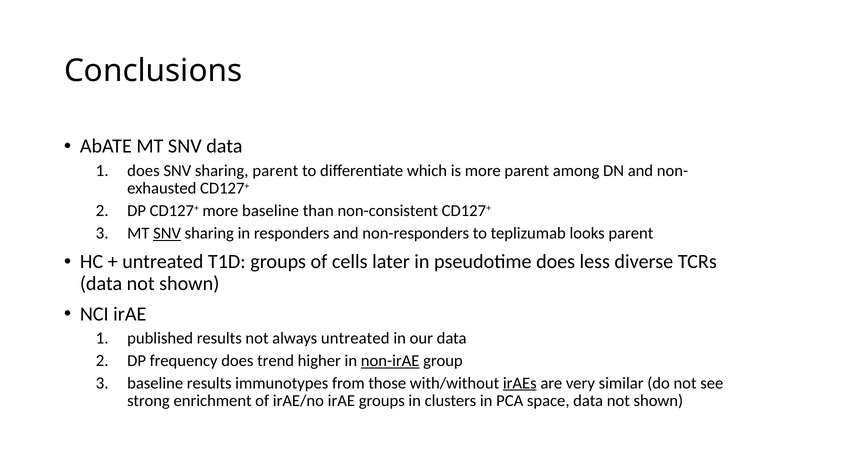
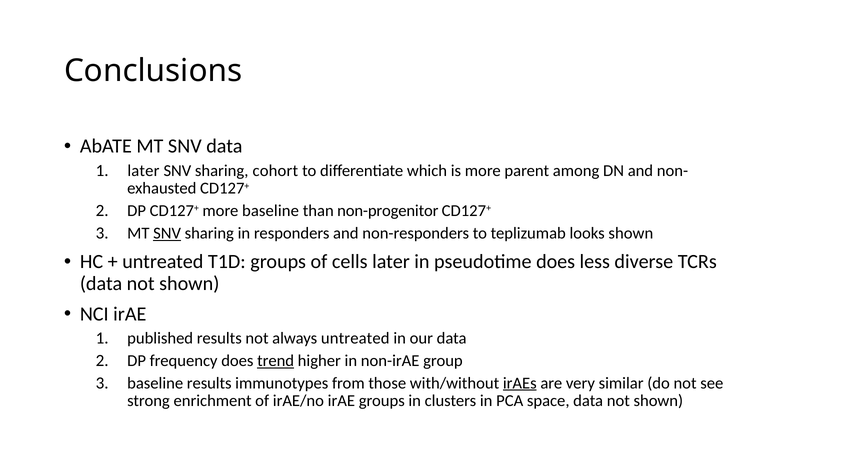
does at (143, 171): does -> later
sharing parent: parent -> cohort
non-consistent: non-consistent -> non-progenitor
looks parent: parent -> shown
trend underline: none -> present
non-irAE underline: present -> none
